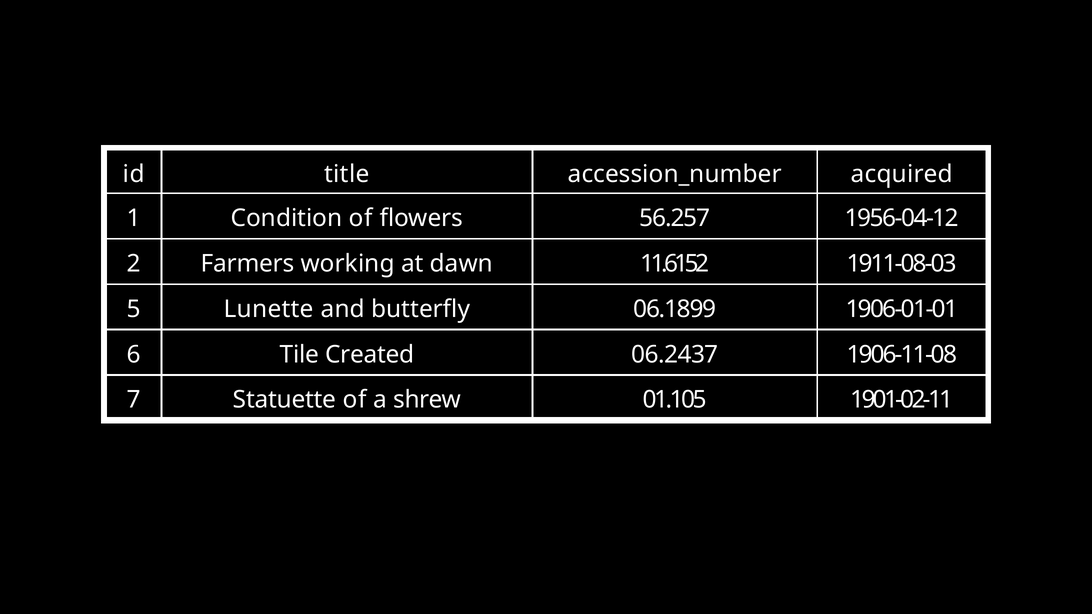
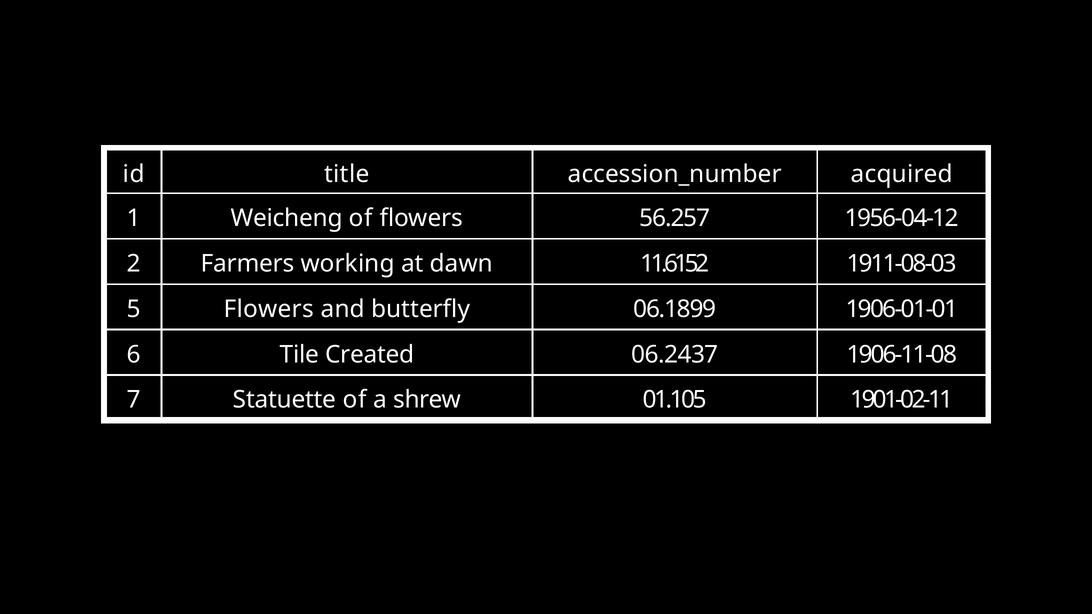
Condition: Condition -> Weicheng
5 Lunette: Lunette -> Flowers
